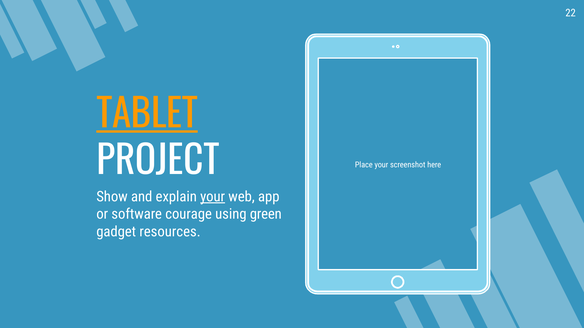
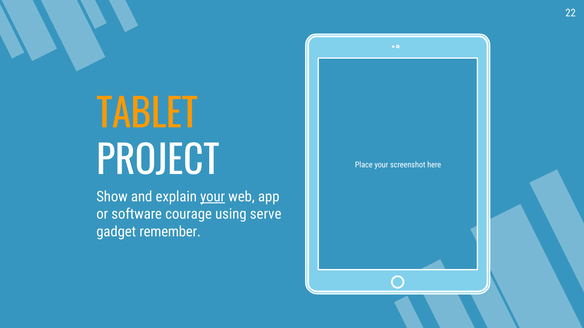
TABLET underline: present -> none
green: green -> serve
resources: resources -> remember
